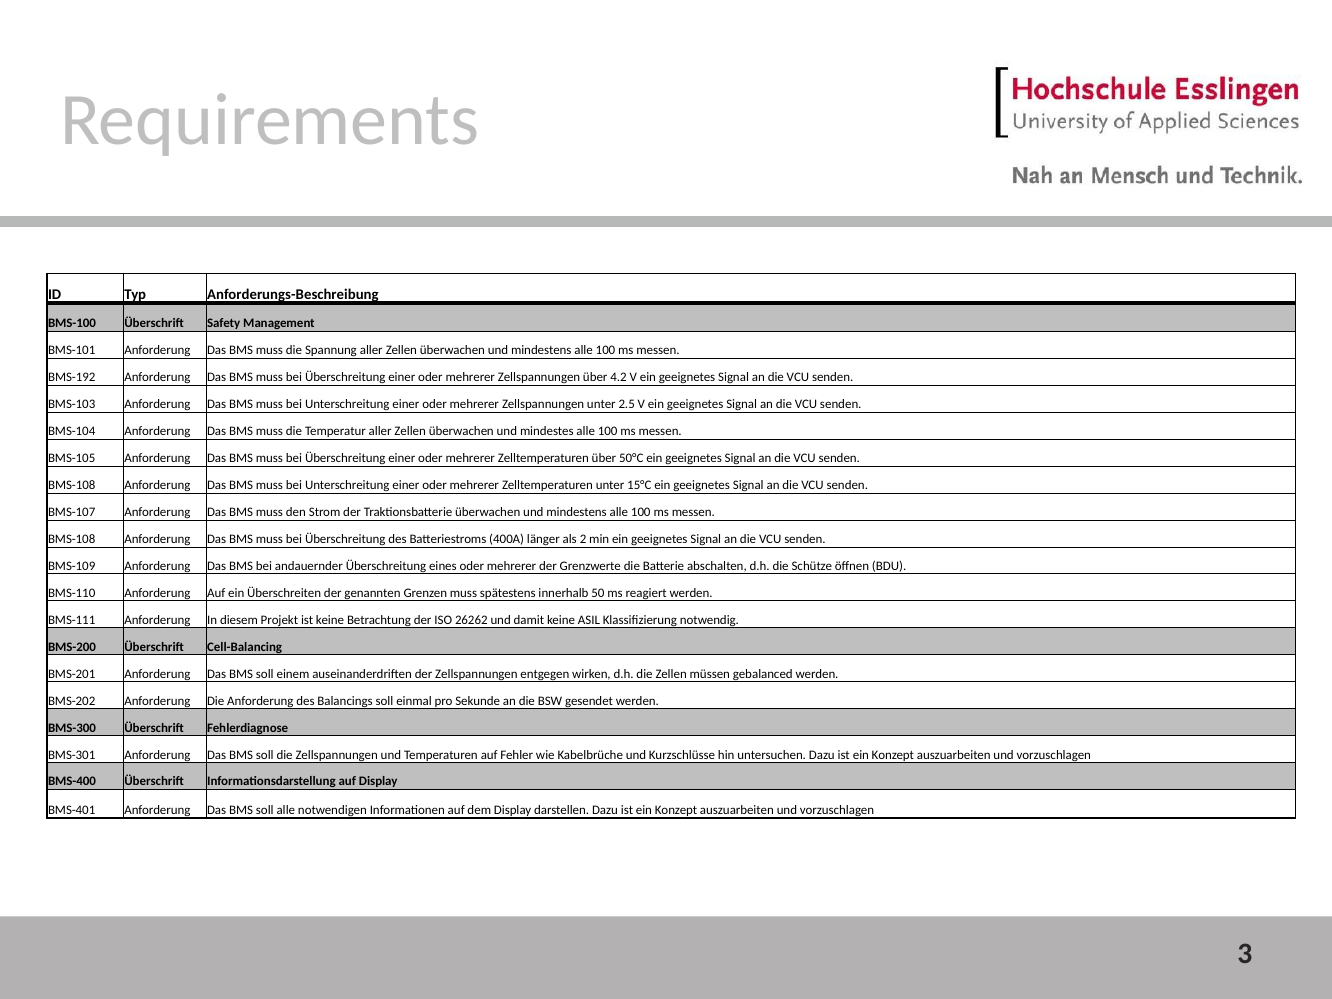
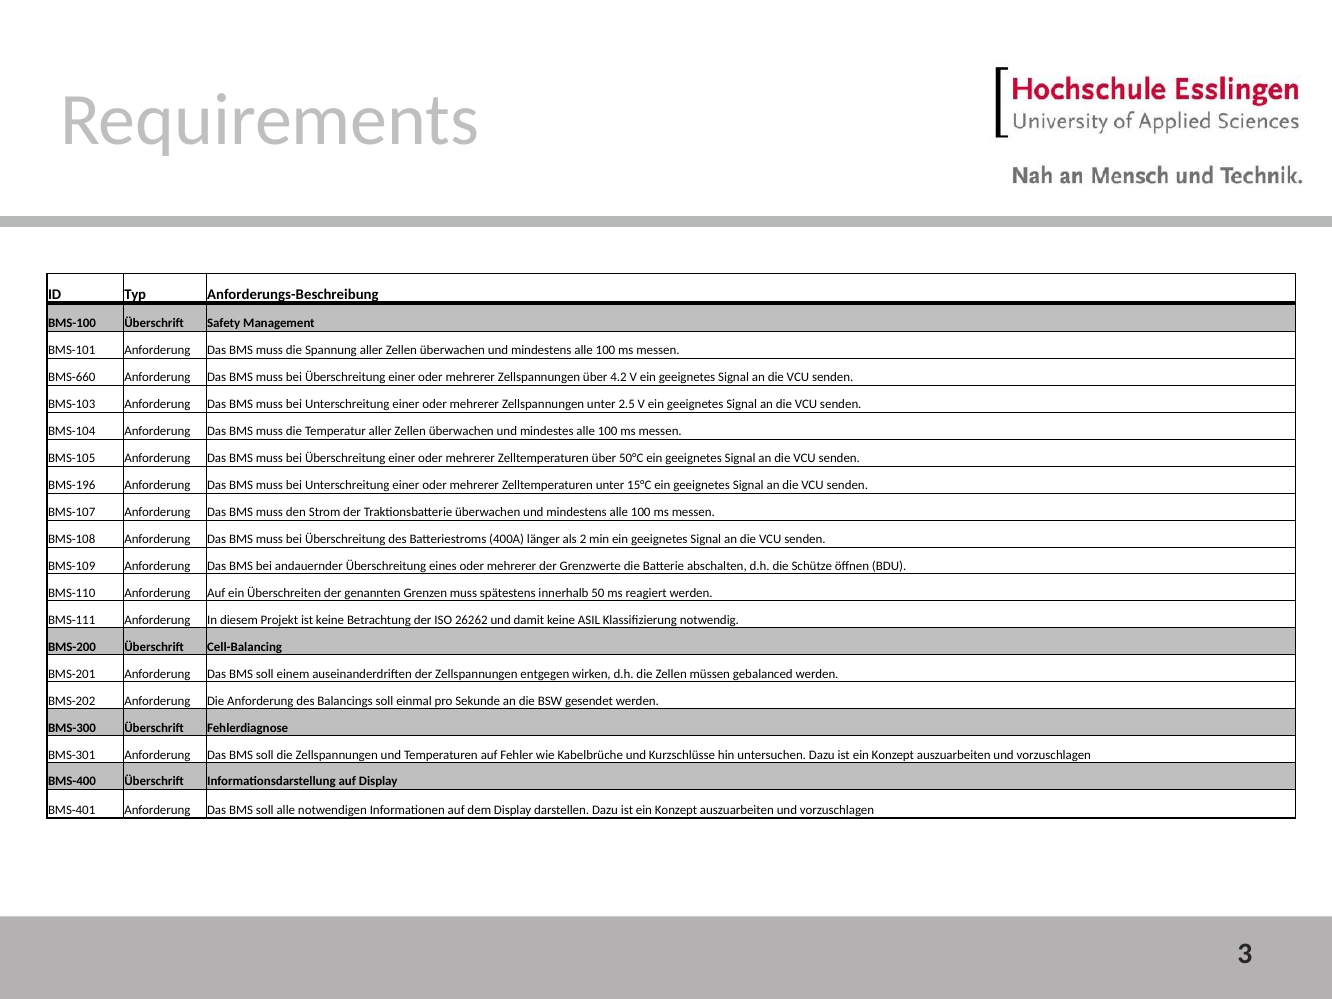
BMS-192: BMS-192 -> BMS-660
BMS-108 at (72, 485): BMS-108 -> BMS-196
